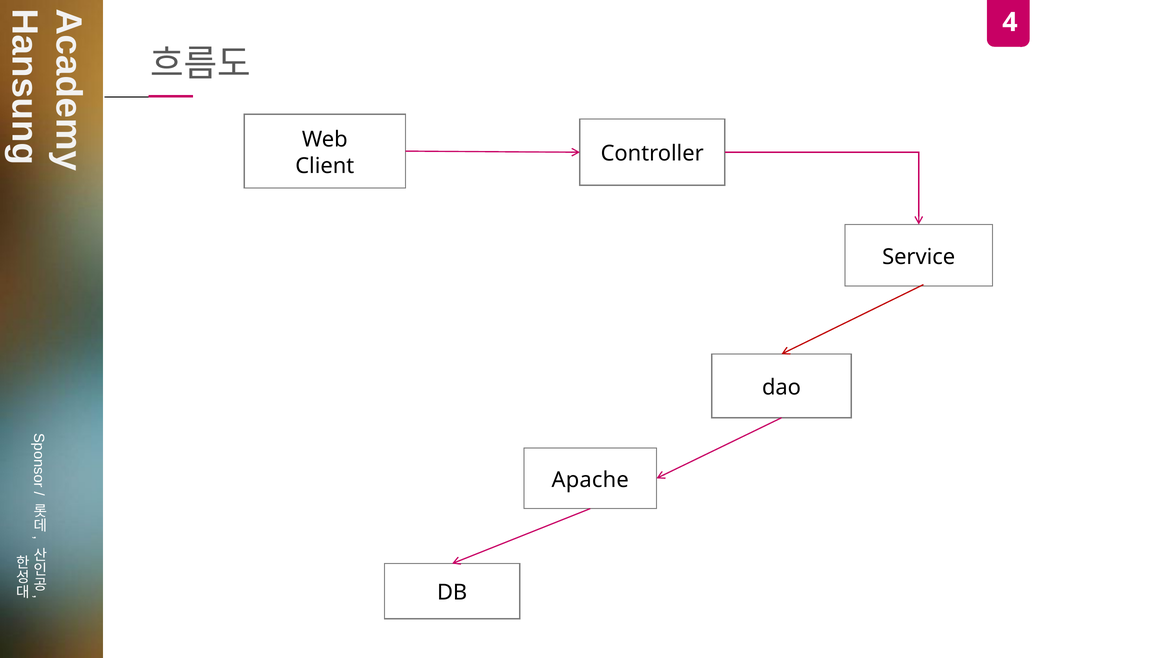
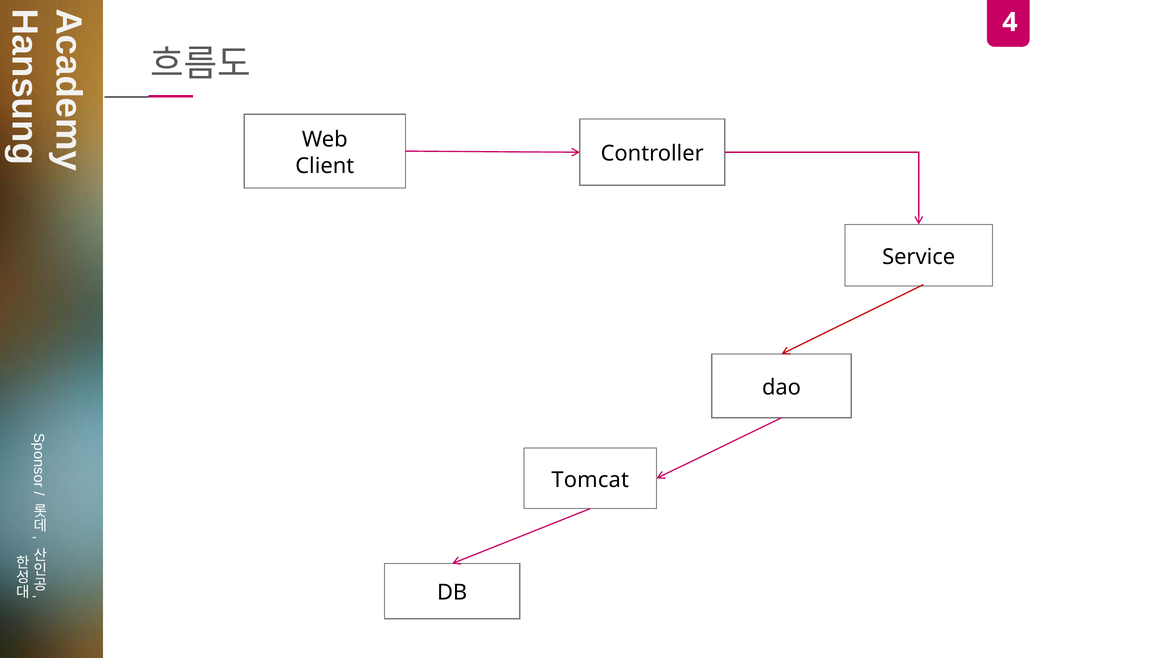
Apache: Apache -> Tomcat
